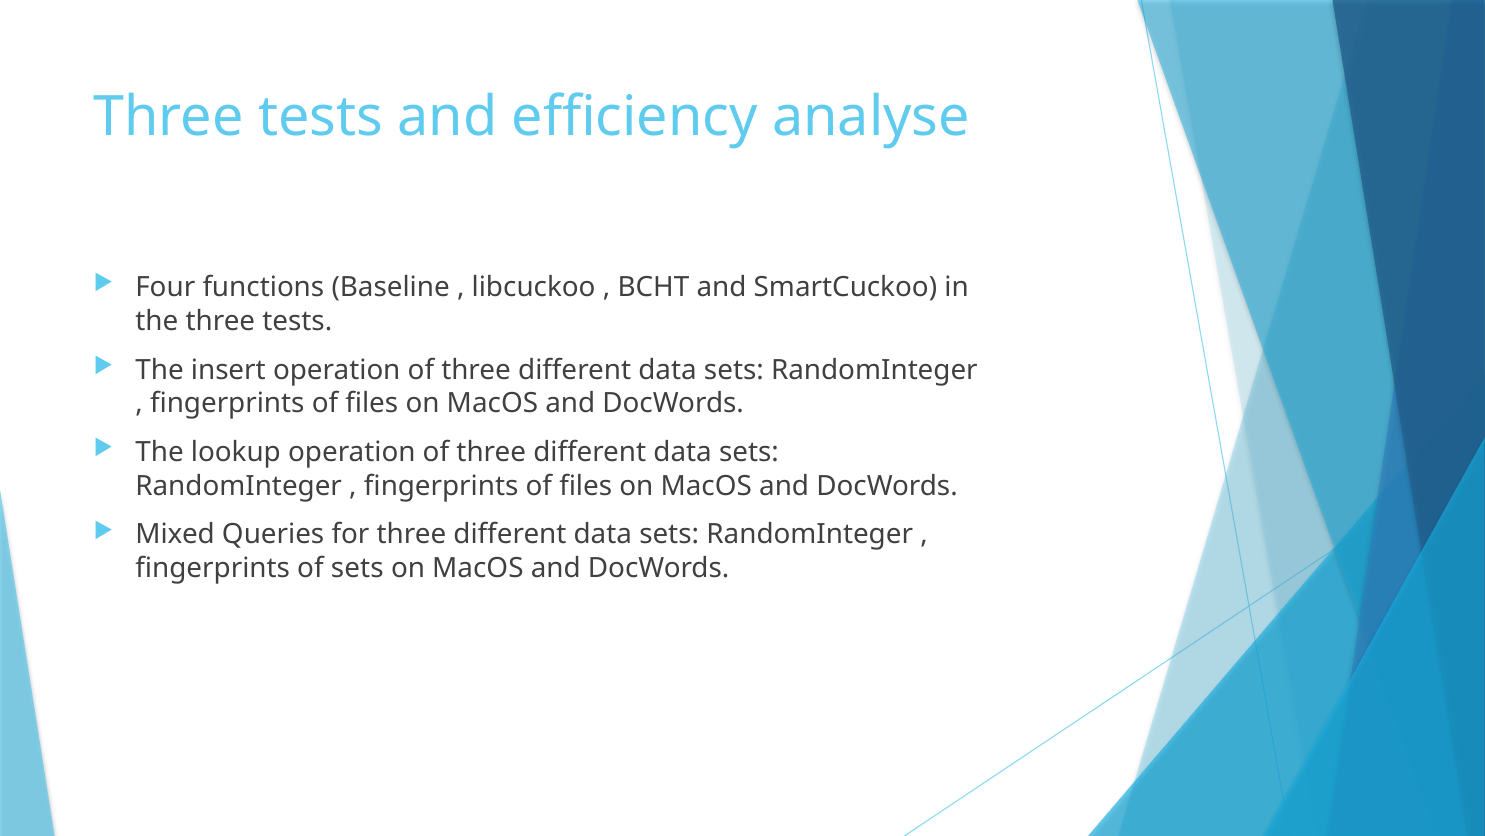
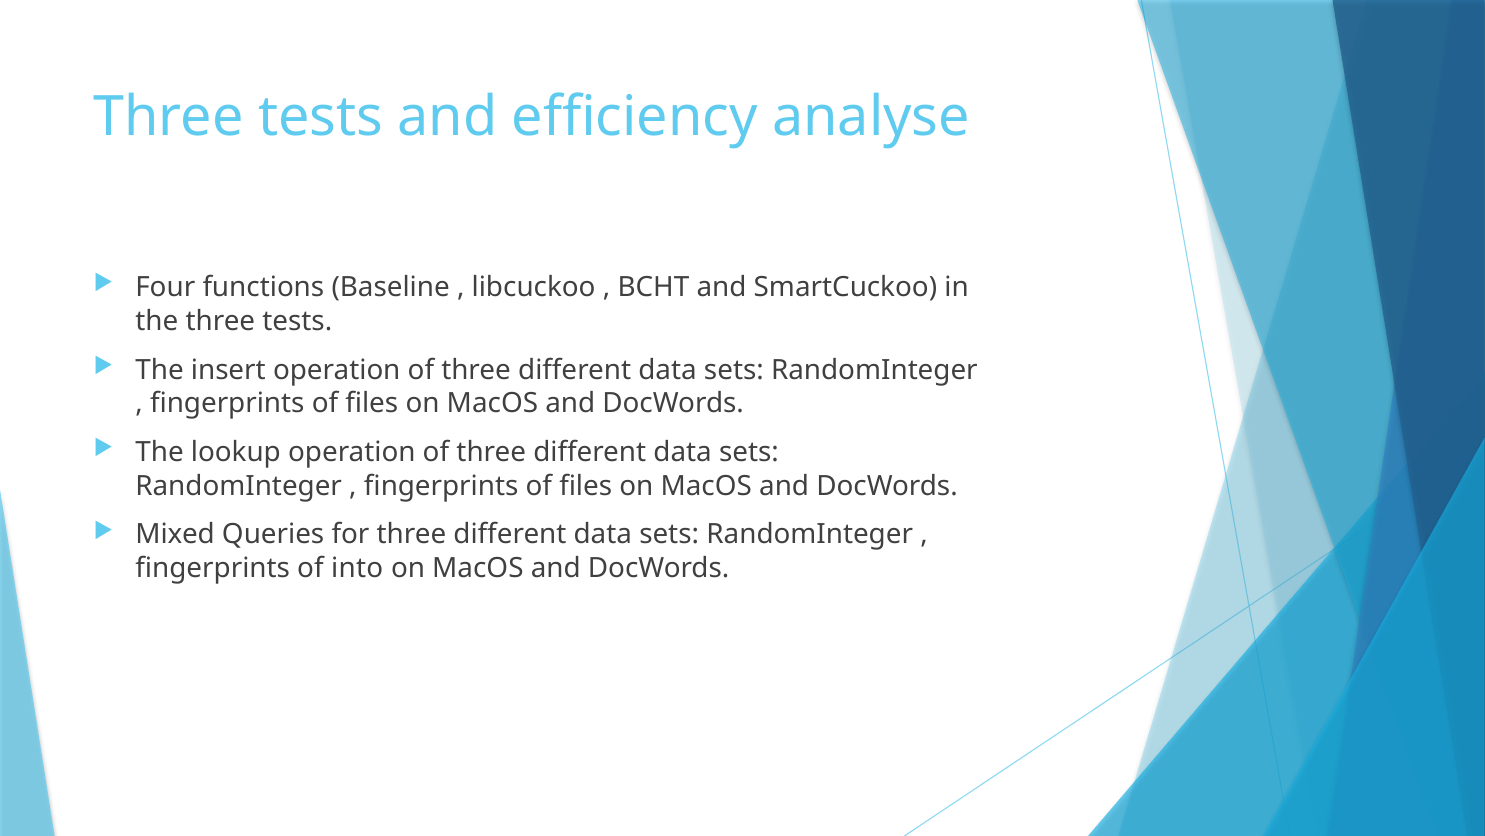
of sets: sets -> into
